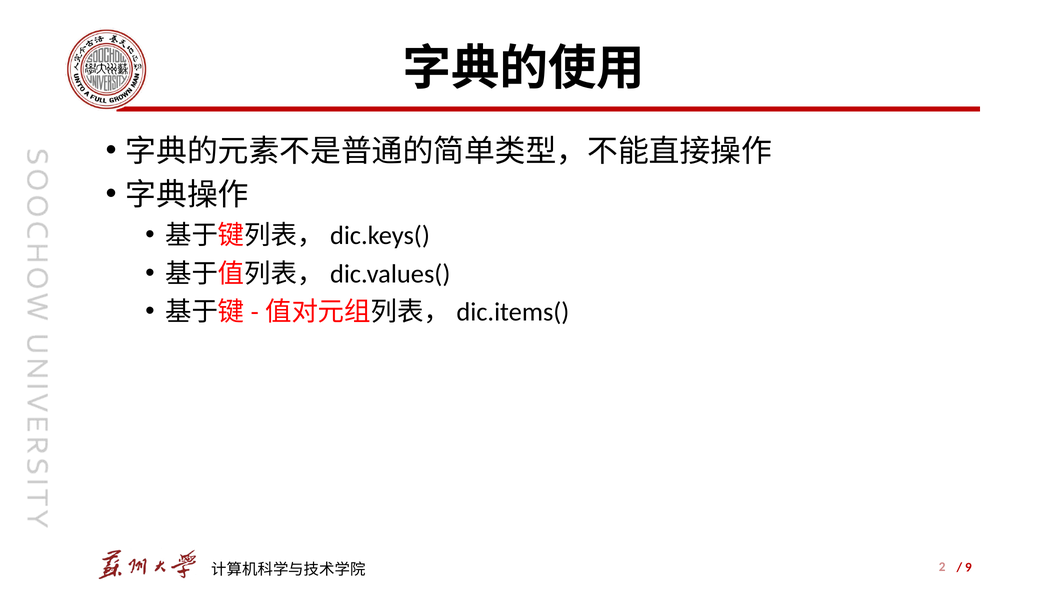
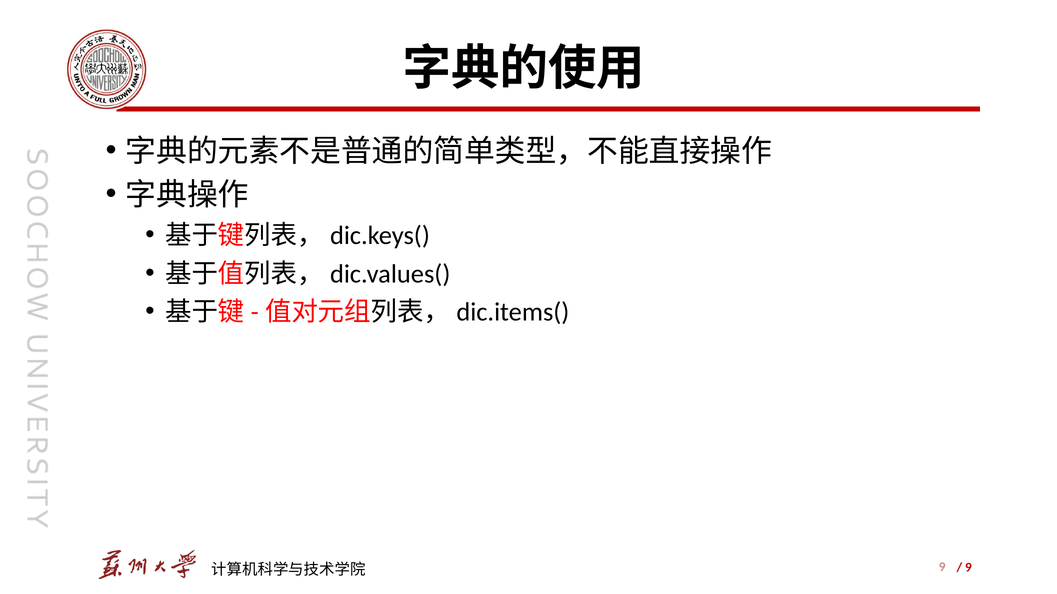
2 at (942, 568): 2 -> 9
